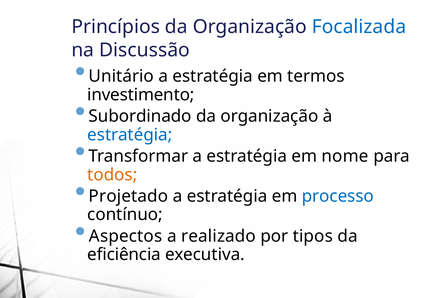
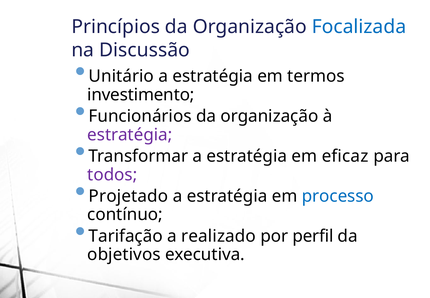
Subordinado: Subordinado -> Funcionários
estratégia at (130, 135) colour: blue -> purple
nome: nome -> eficaz
todos colour: orange -> purple
Aspectos: Aspectos -> Tarifação
tipos: tipos -> perfil
eficiência: eficiência -> objetivos
